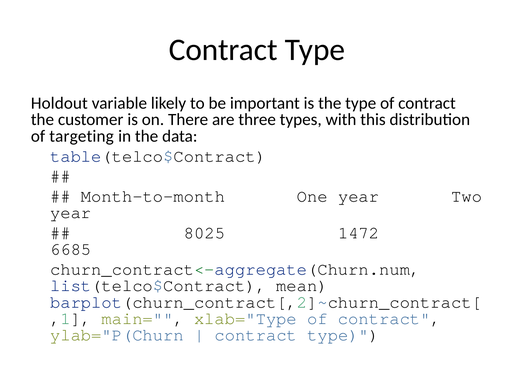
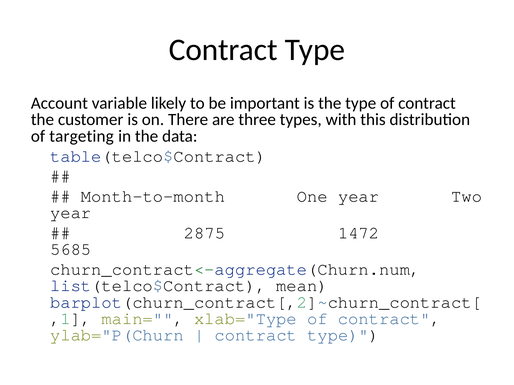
Holdout: Holdout -> Account
8025: 8025 -> 2875
6685: 6685 -> 5685
